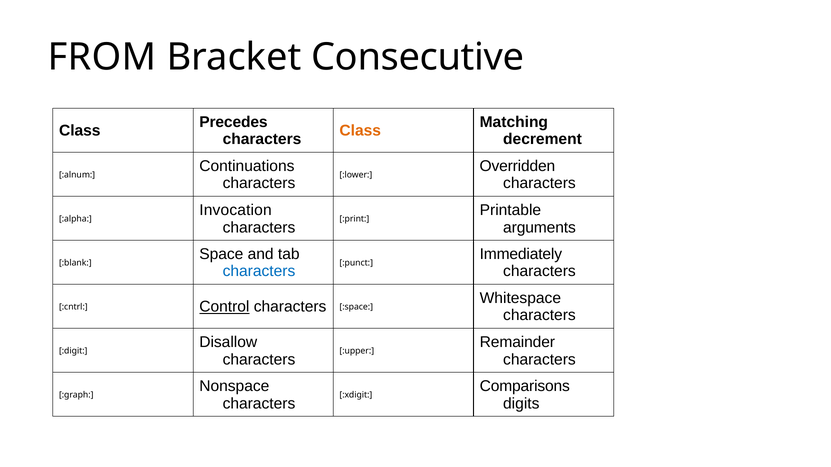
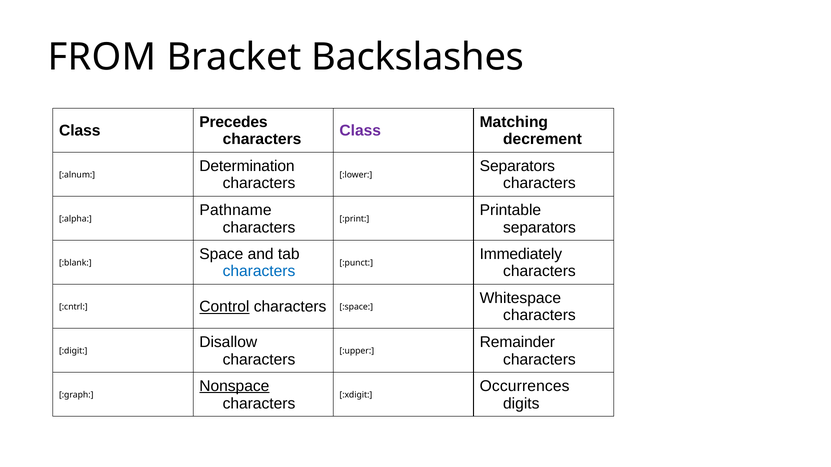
Consecutive: Consecutive -> Backslashes
Class at (360, 131) colour: orange -> purple
Continuations: Continuations -> Determination
Overridden at (517, 166): Overridden -> Separators
Invocation: Invocation -> Pathname
arguments at (539, 228): arguments -> separators
Nonspace underline: none -> present
Comparisons: Comparisons -> Occurrences
